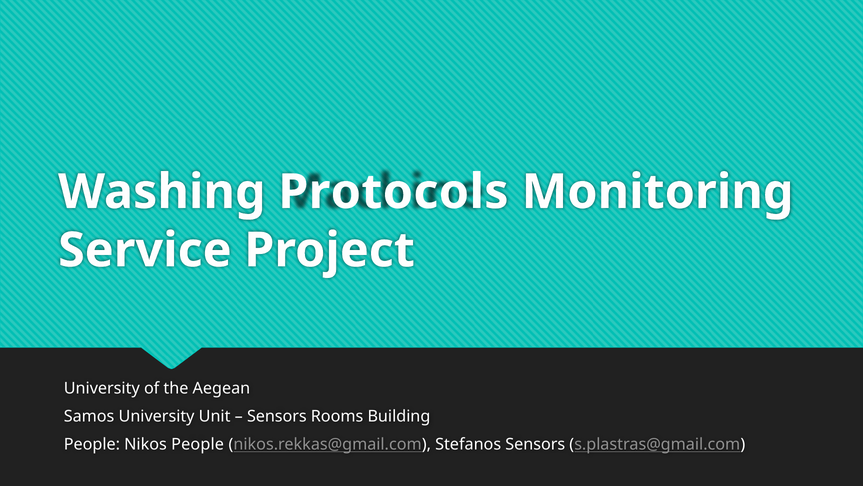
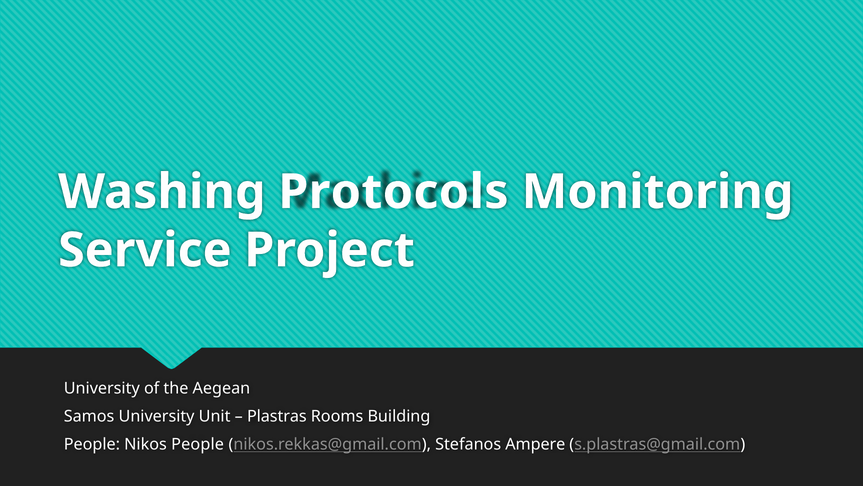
Sensors at (277, 416): Sensors -> Plastras
Stefanos Sensors: Sensors -> Ampere
